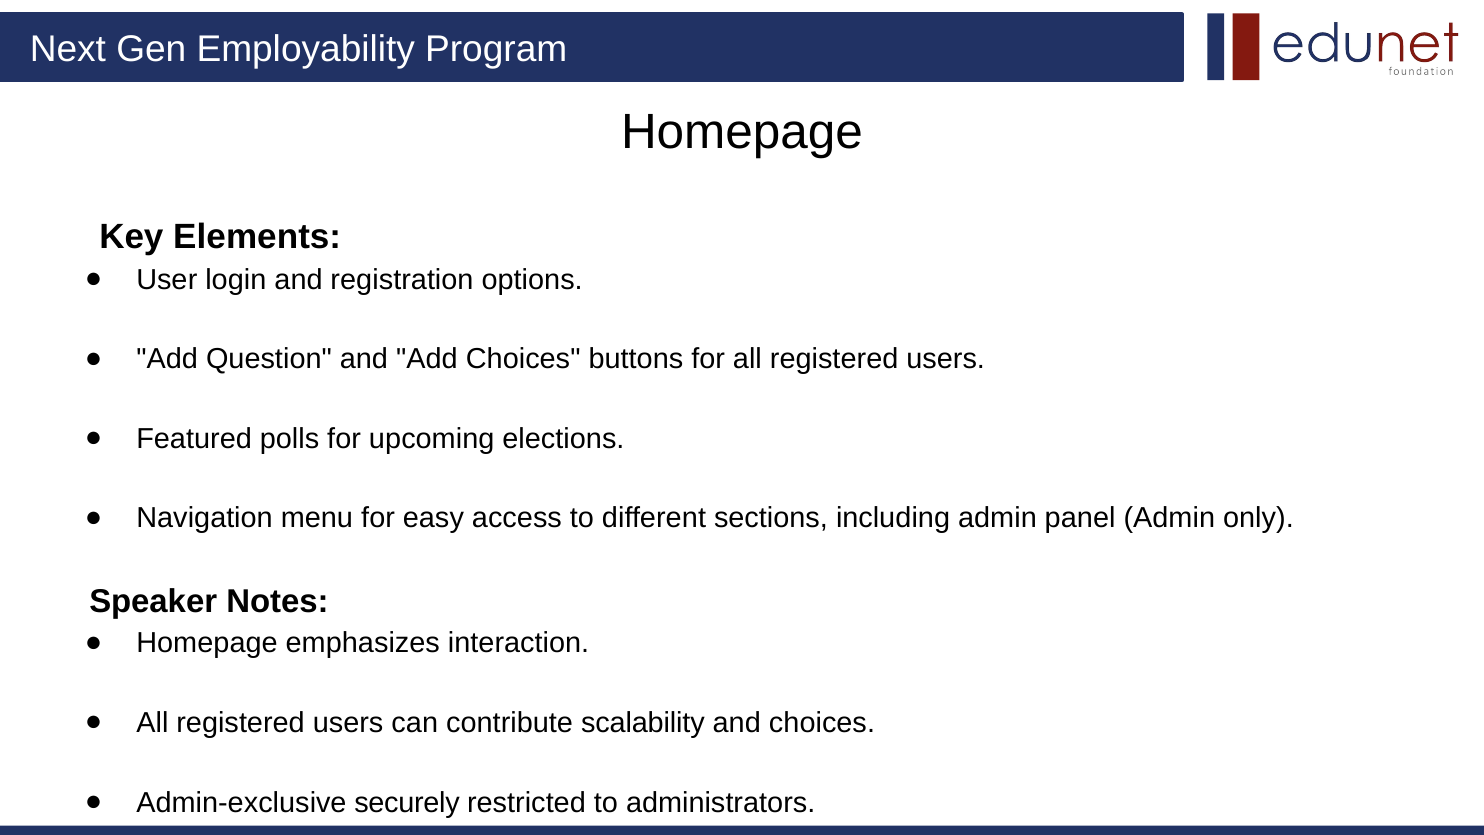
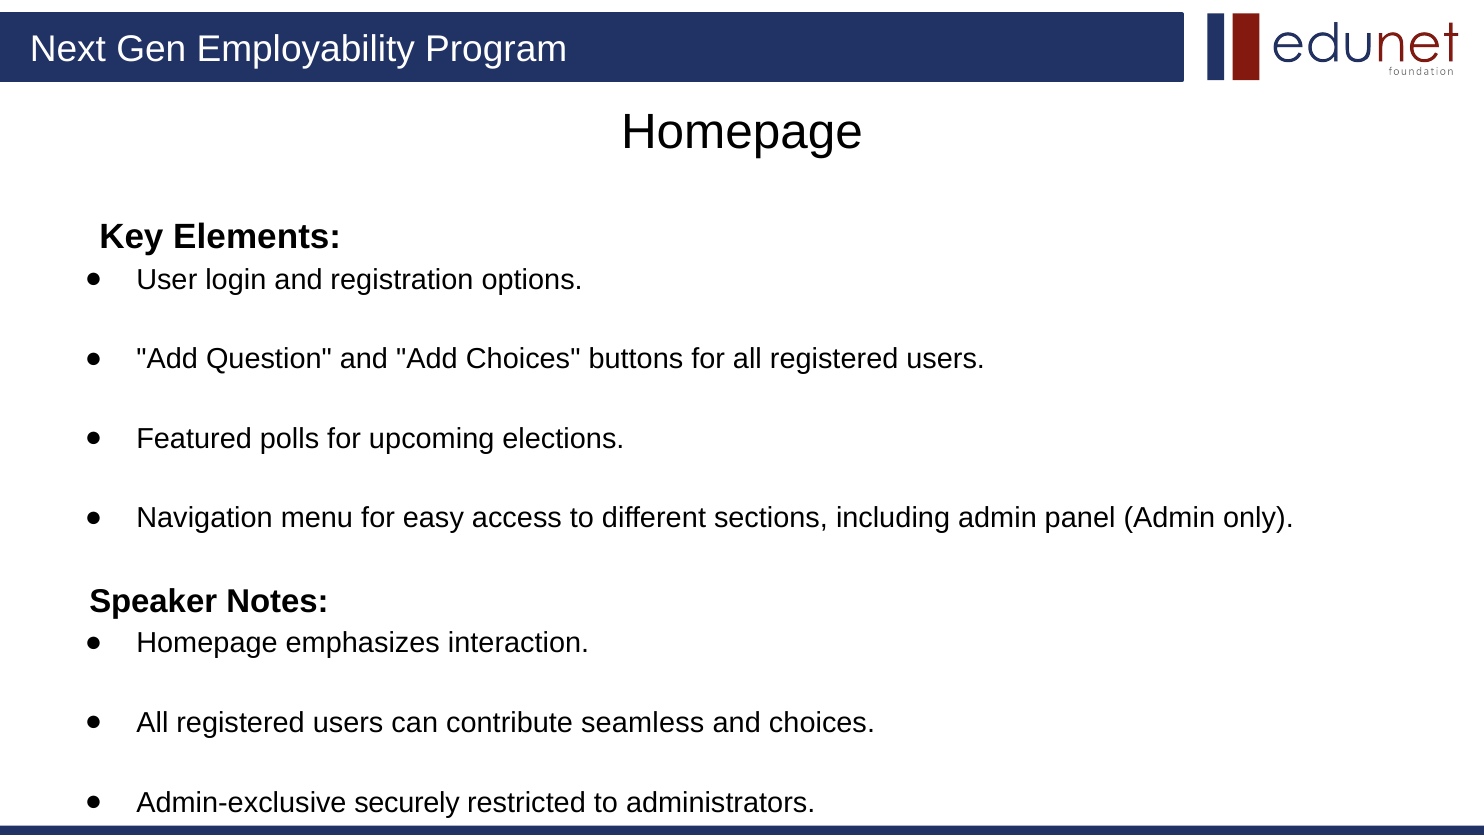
scalability: scalability -> seamless
